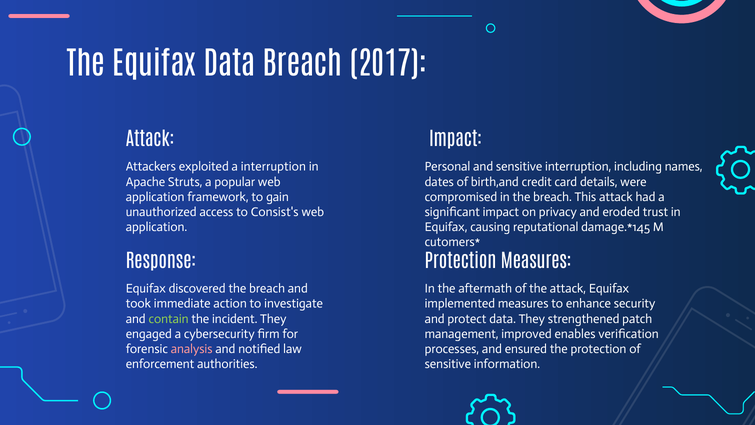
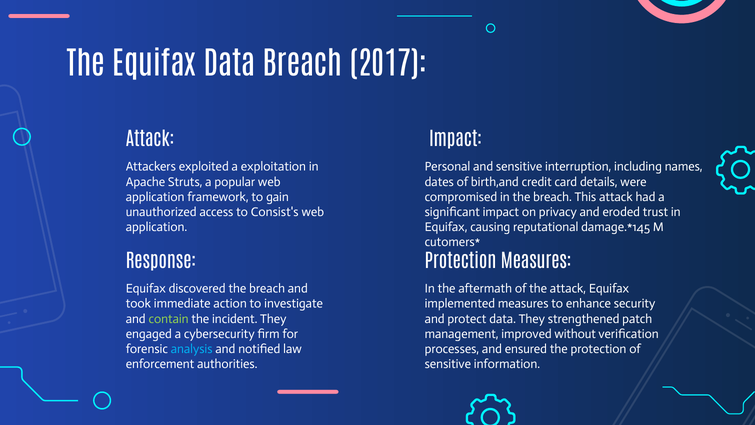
a interruption: interruption -> exploitation
enables: enables -> without
analysis colour: pink -> light blue
